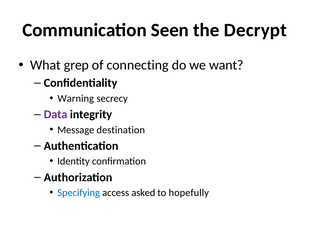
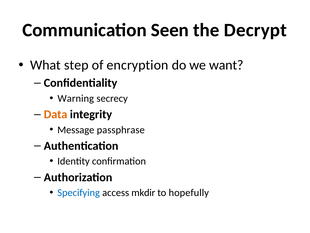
grep: grep -> step
connecting: connecting -> encryption
Data colour: purple -> orange
destination: destination -> passphrase
asked: asked -> mkdir
